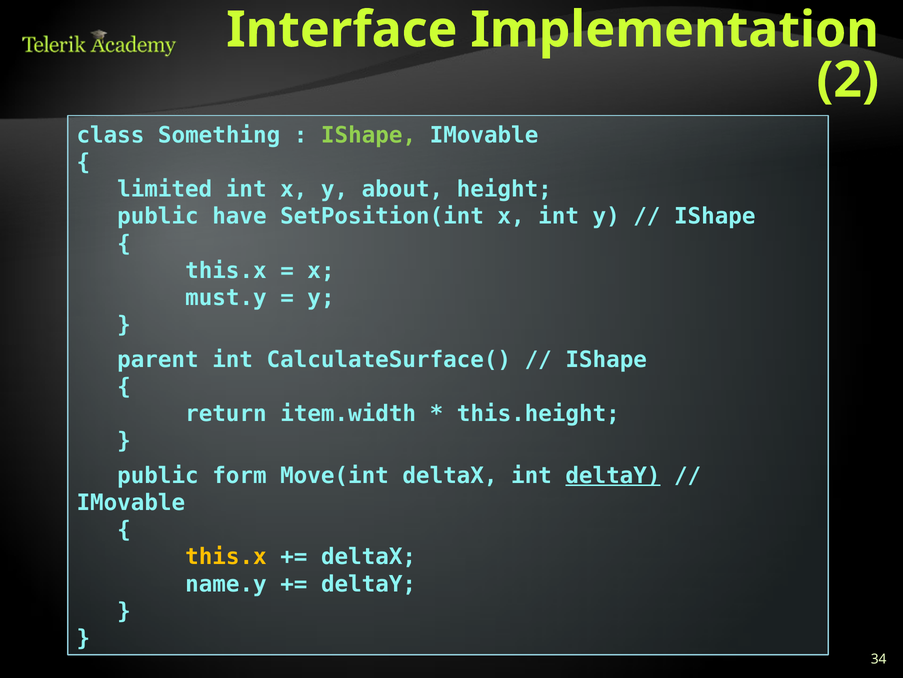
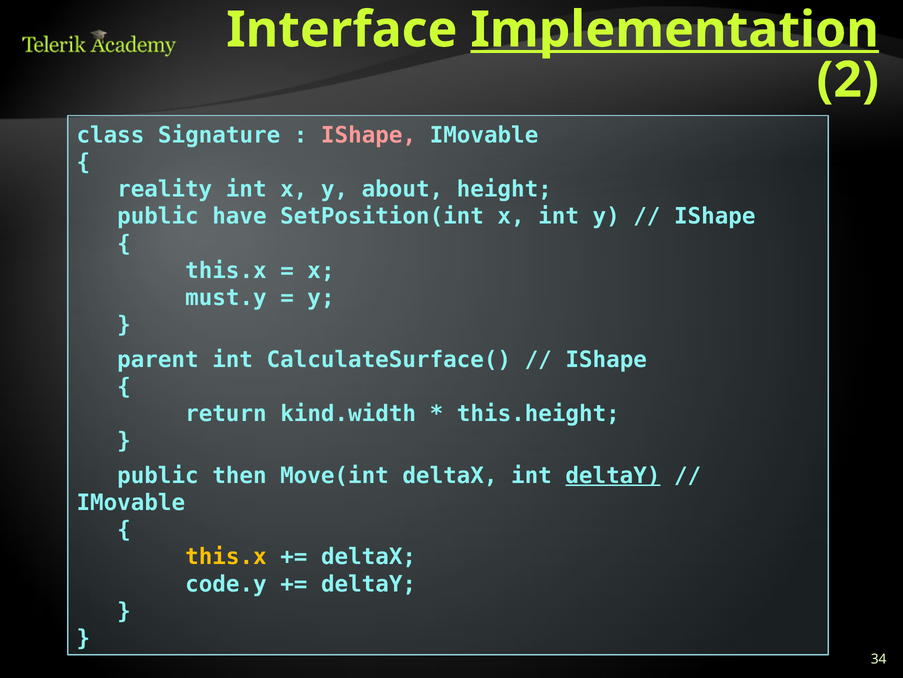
Implementation underline: none -> present
Something: Something -> Signature
IShape at (369, 135) colour: light green -> pink
limited: limited -> reality
item.width: item.width -> kind.width
form: form -> then
name.y: name.y -> code.y
